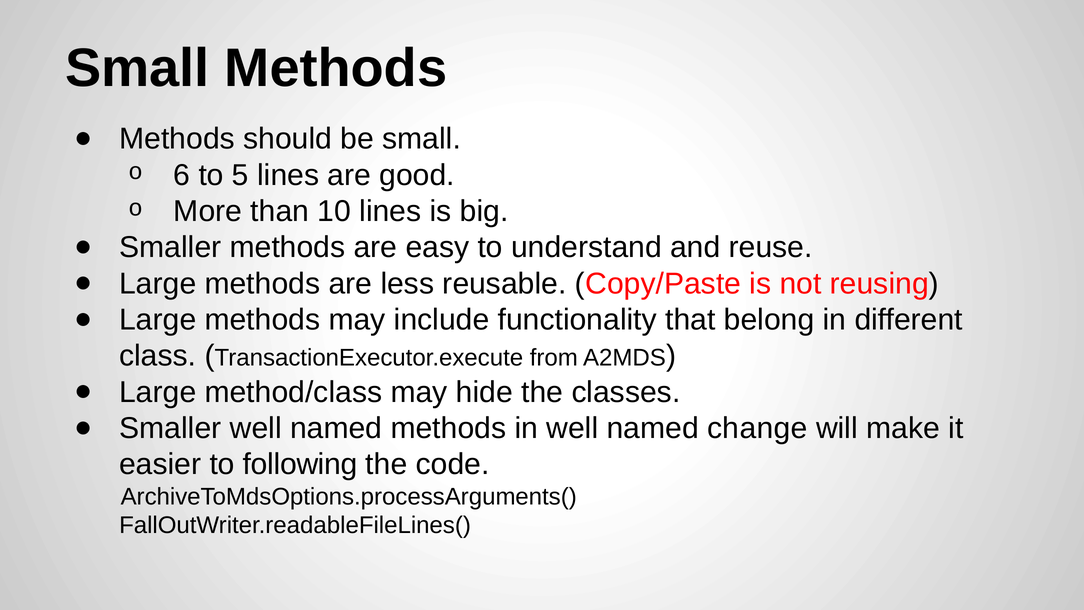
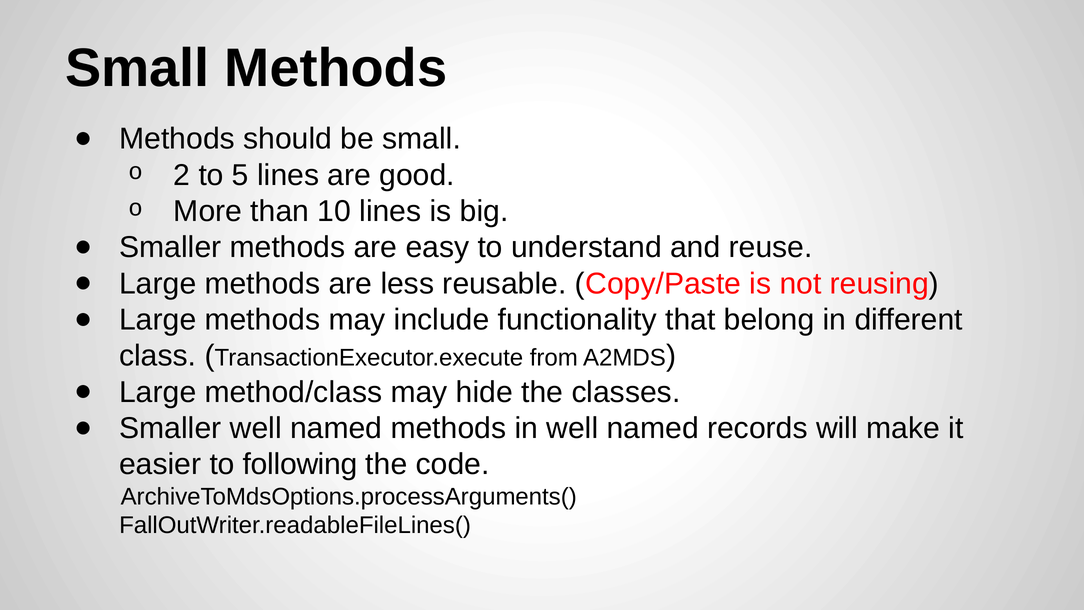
6: 6 -> 2
change: change -> records
